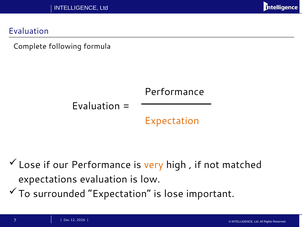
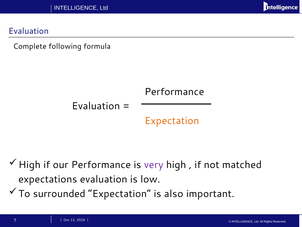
Lose at (29, 164): Lose -> High
very colour: orange -> purple
is lose: lose -> also
